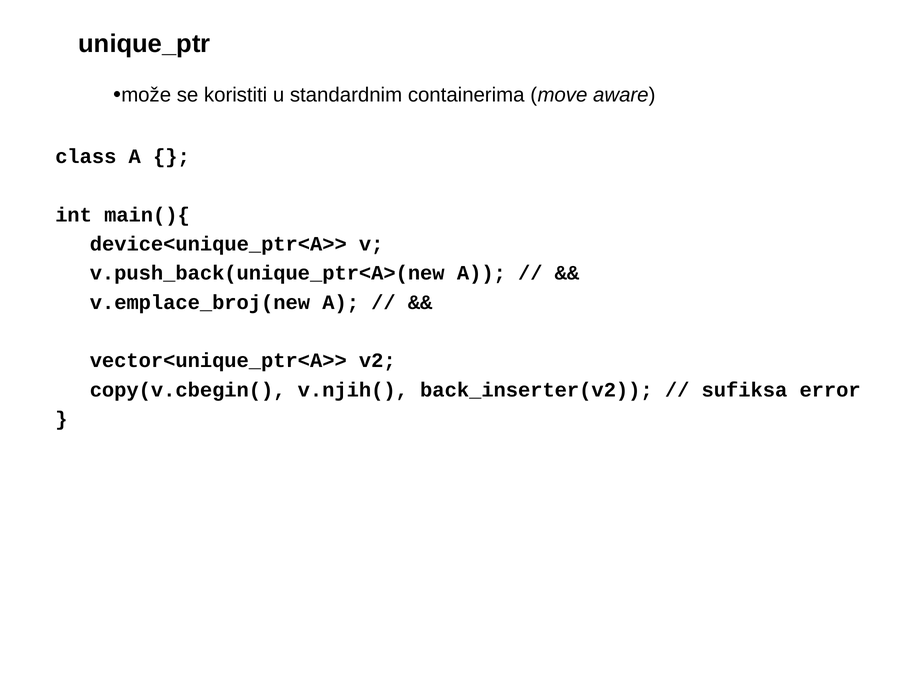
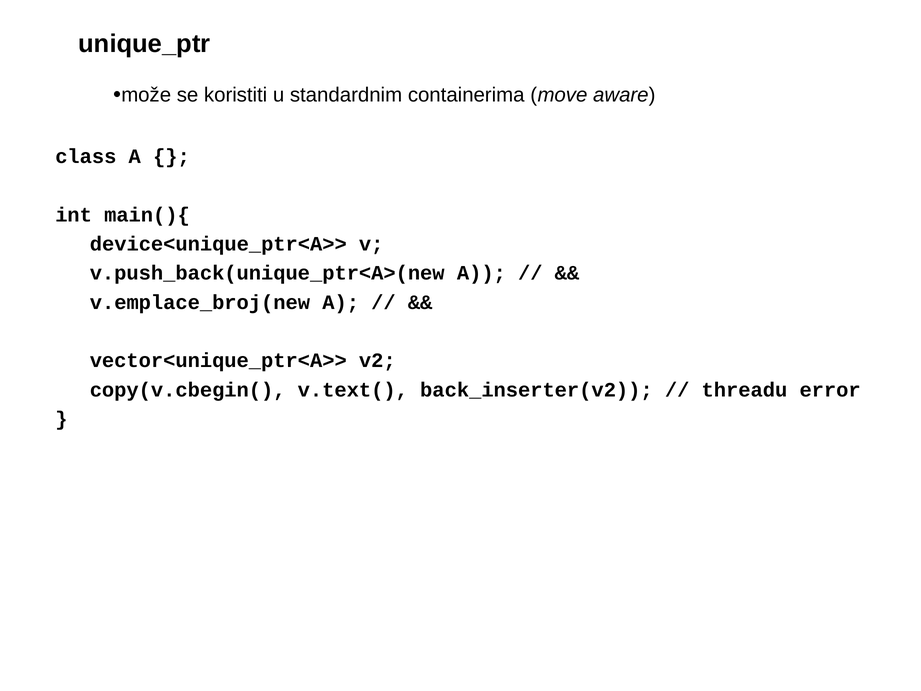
v.njih(: v.njih( -> v.text(
sufiksa: sufiksa -> threadu
